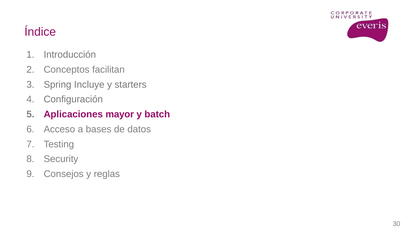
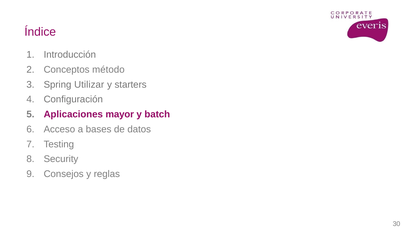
facilitan: facilitan -> método
Incluye: Incluye -> Utilizar
